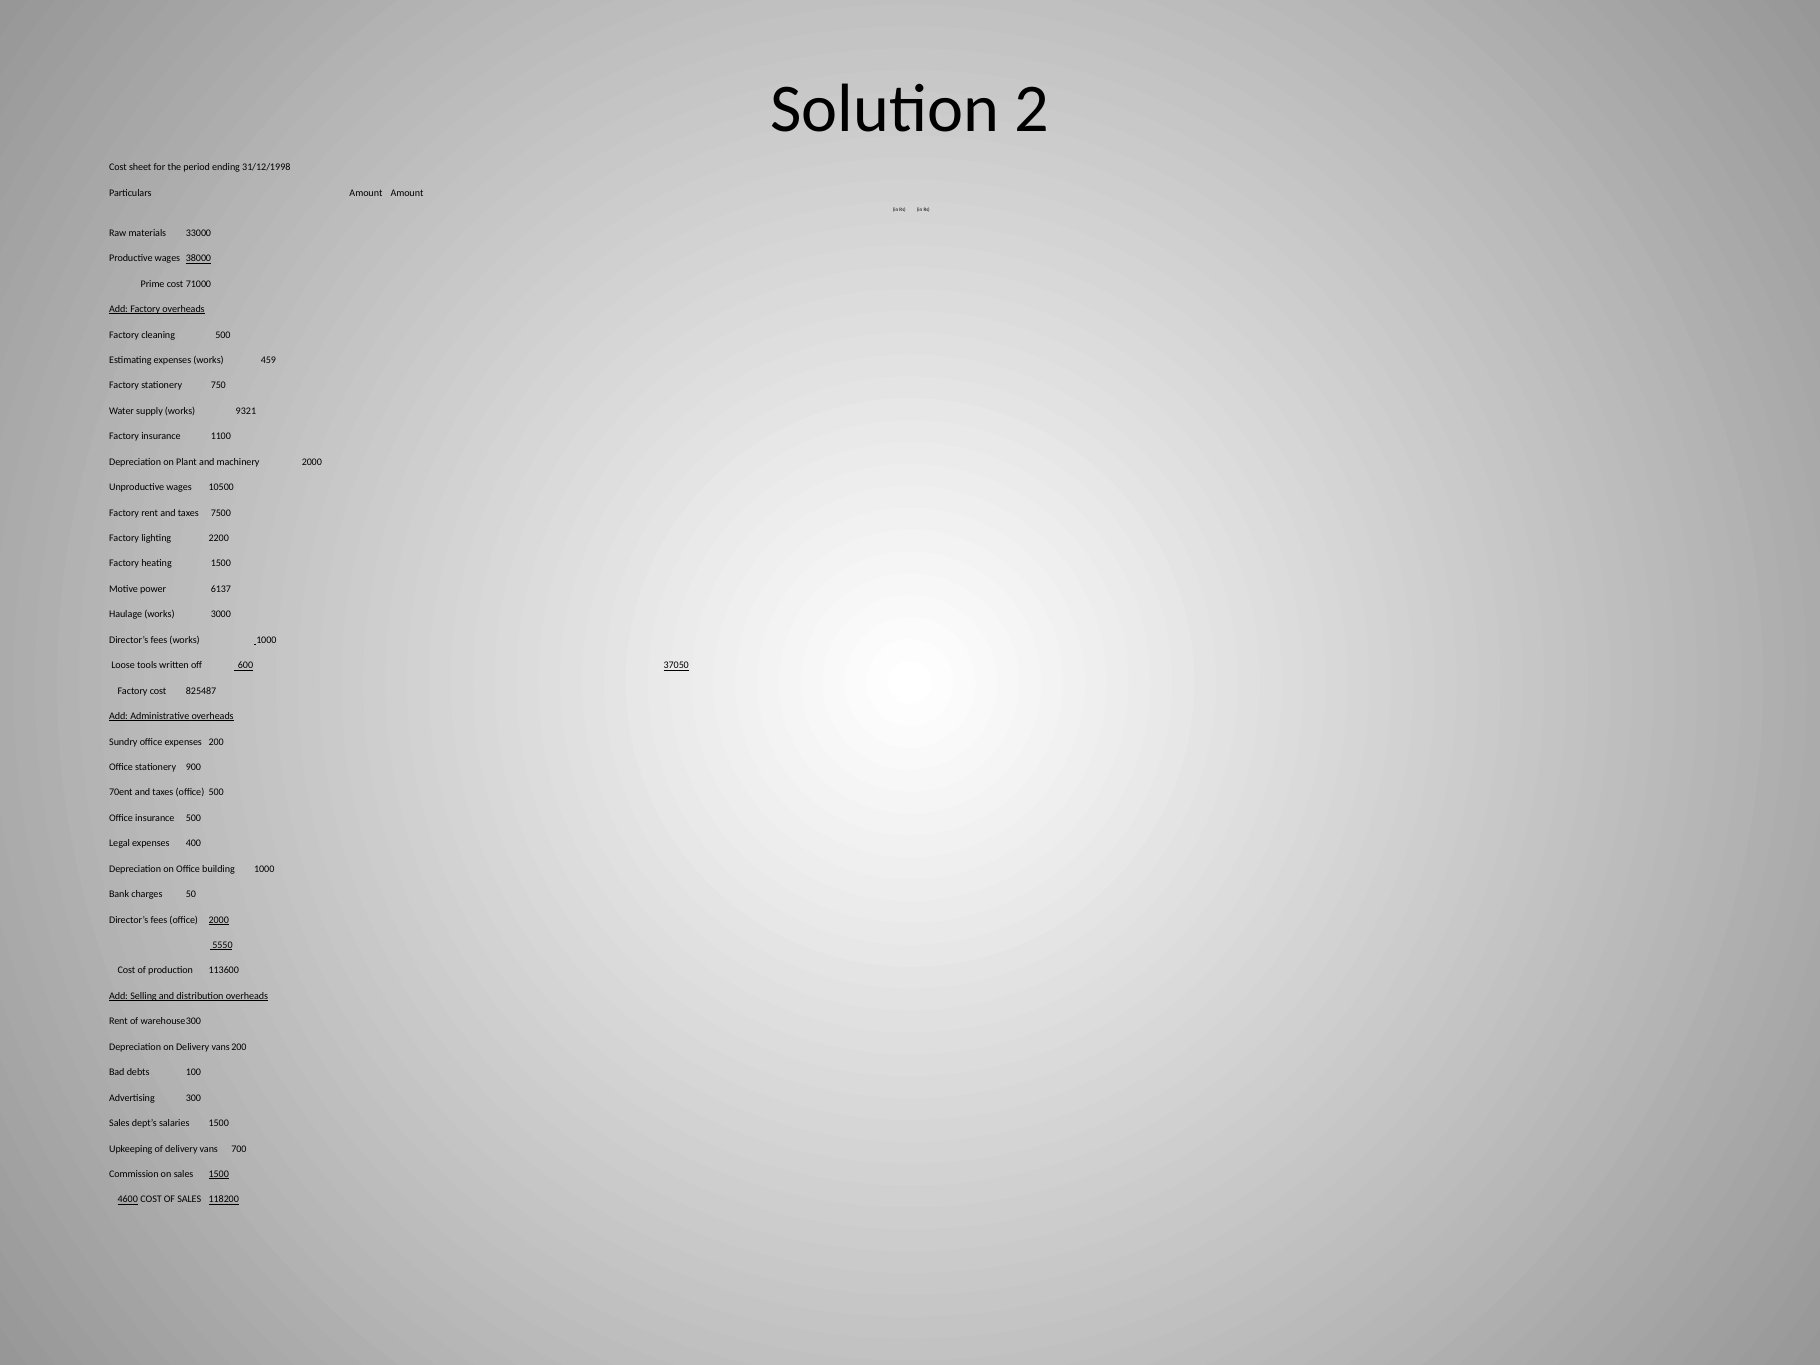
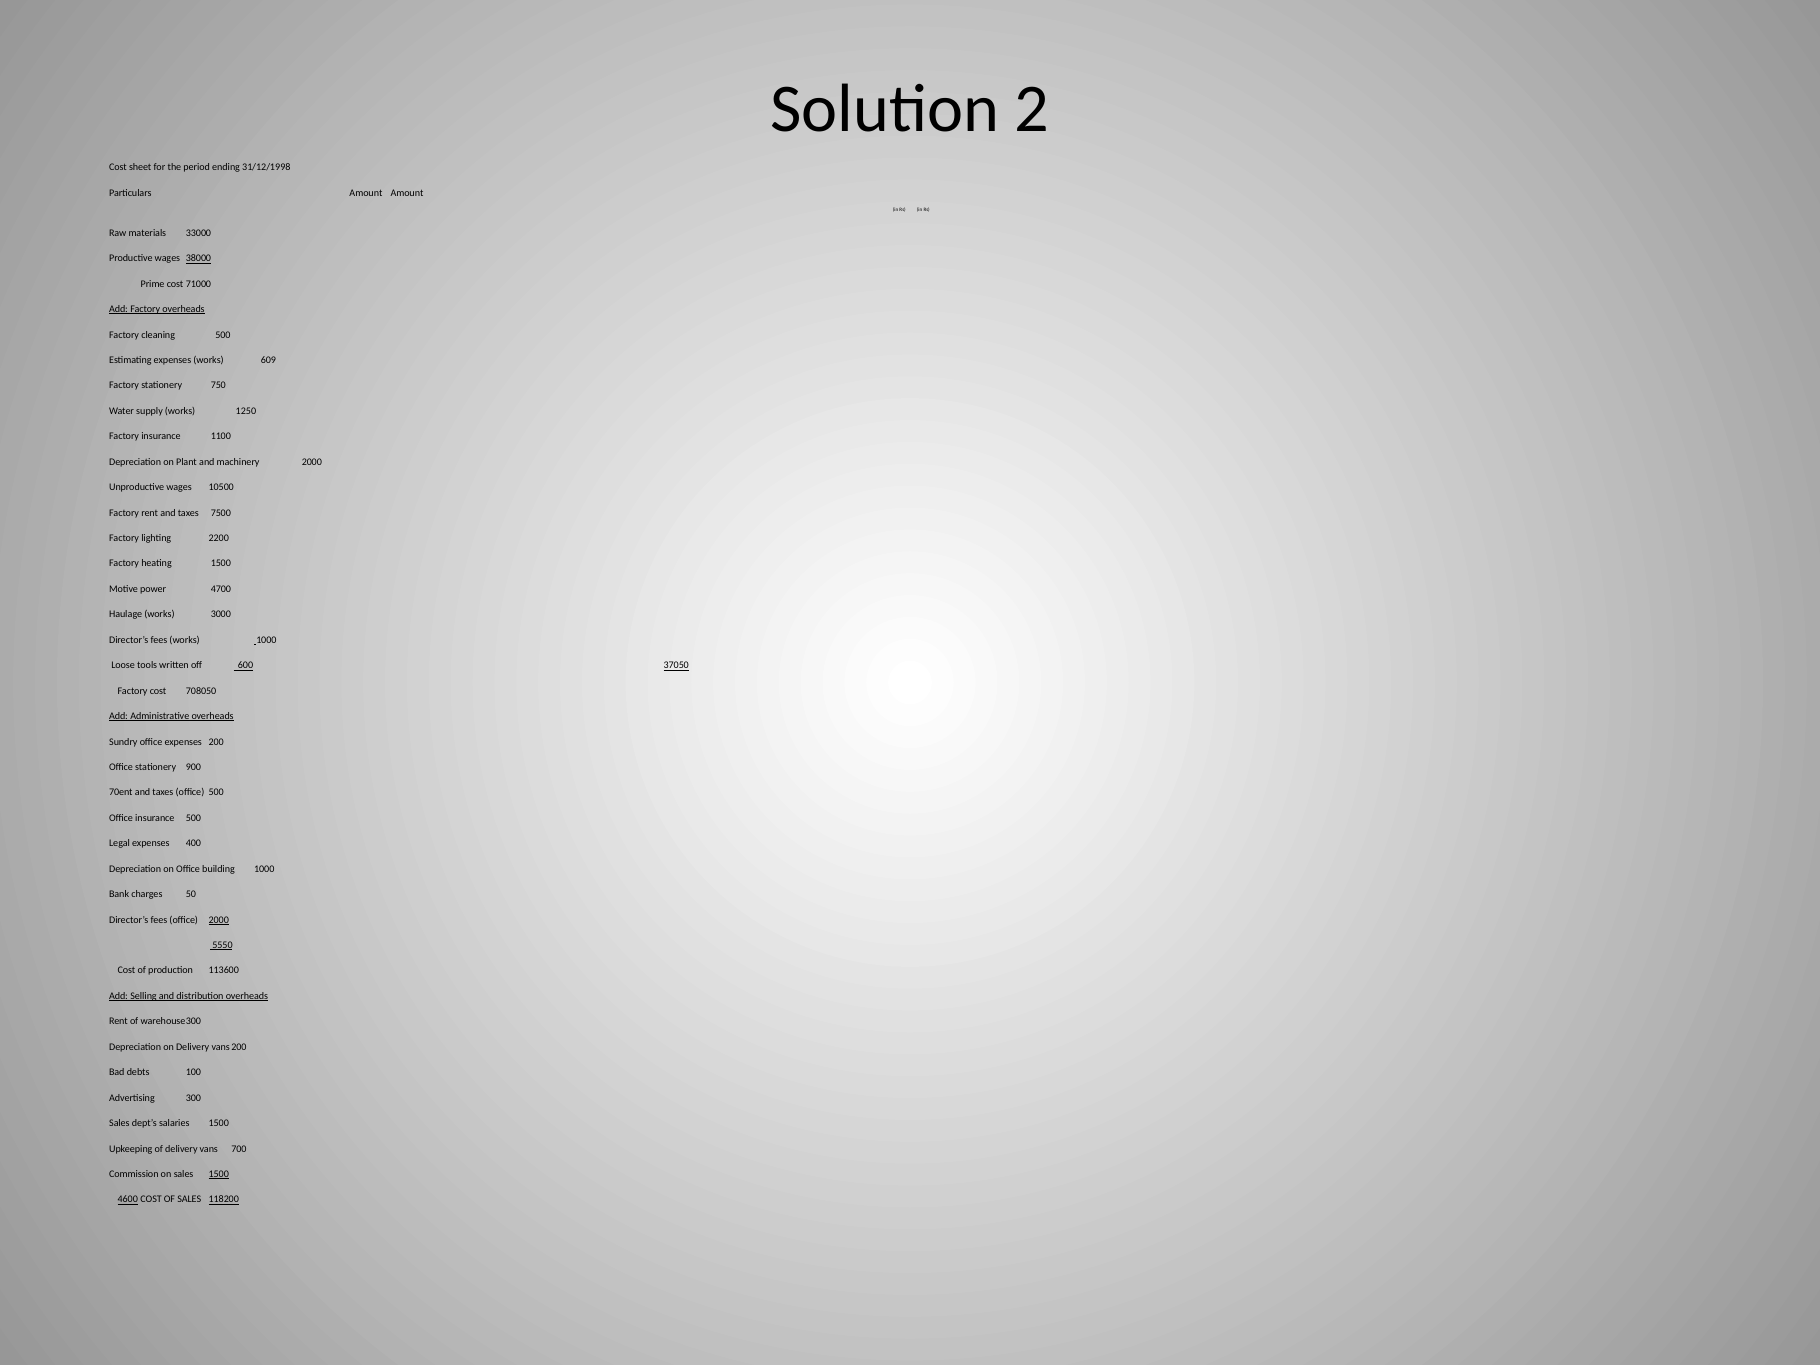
459: 459 -> 609
9321: 9321 -> 1250
6137: 6137 -> 4700
825487: 825487 -> 708050
